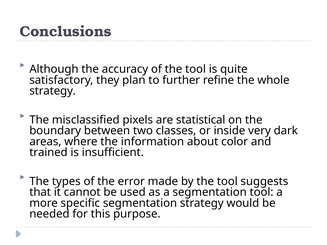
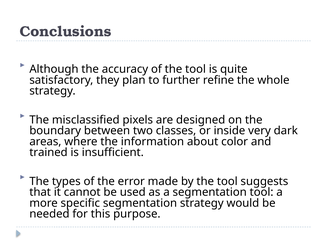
statistical: statistical -> designed
